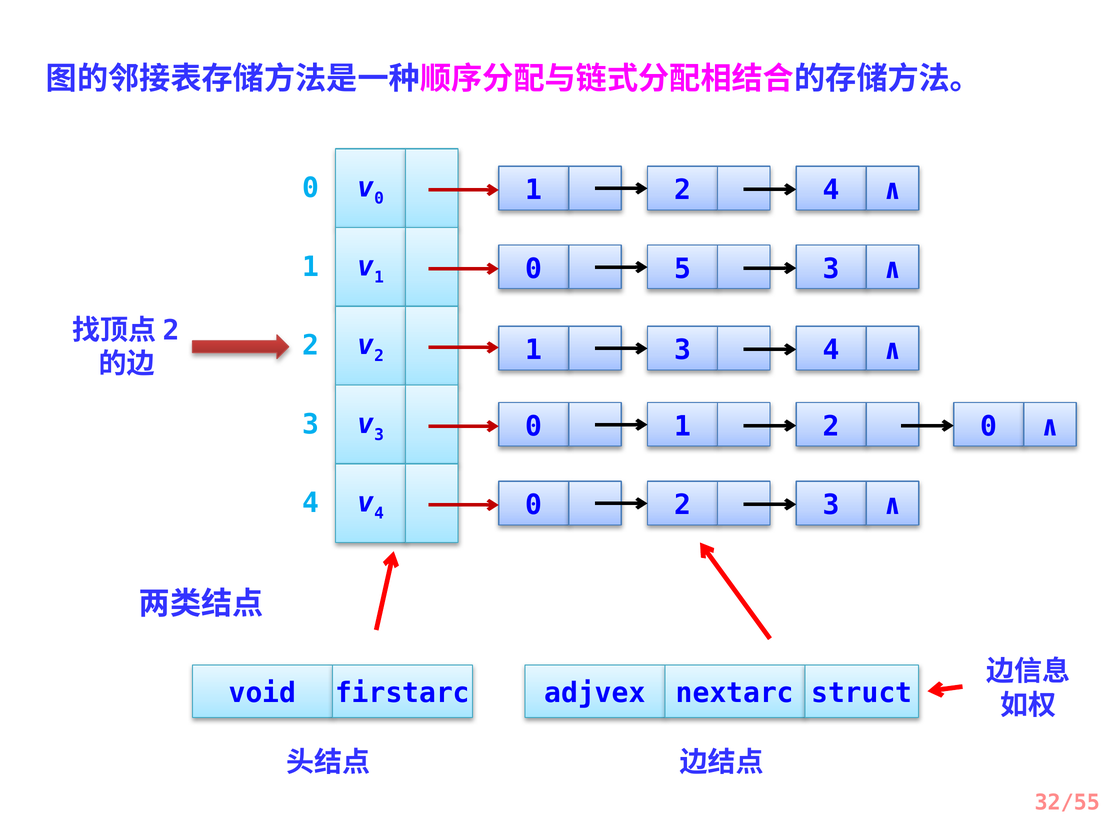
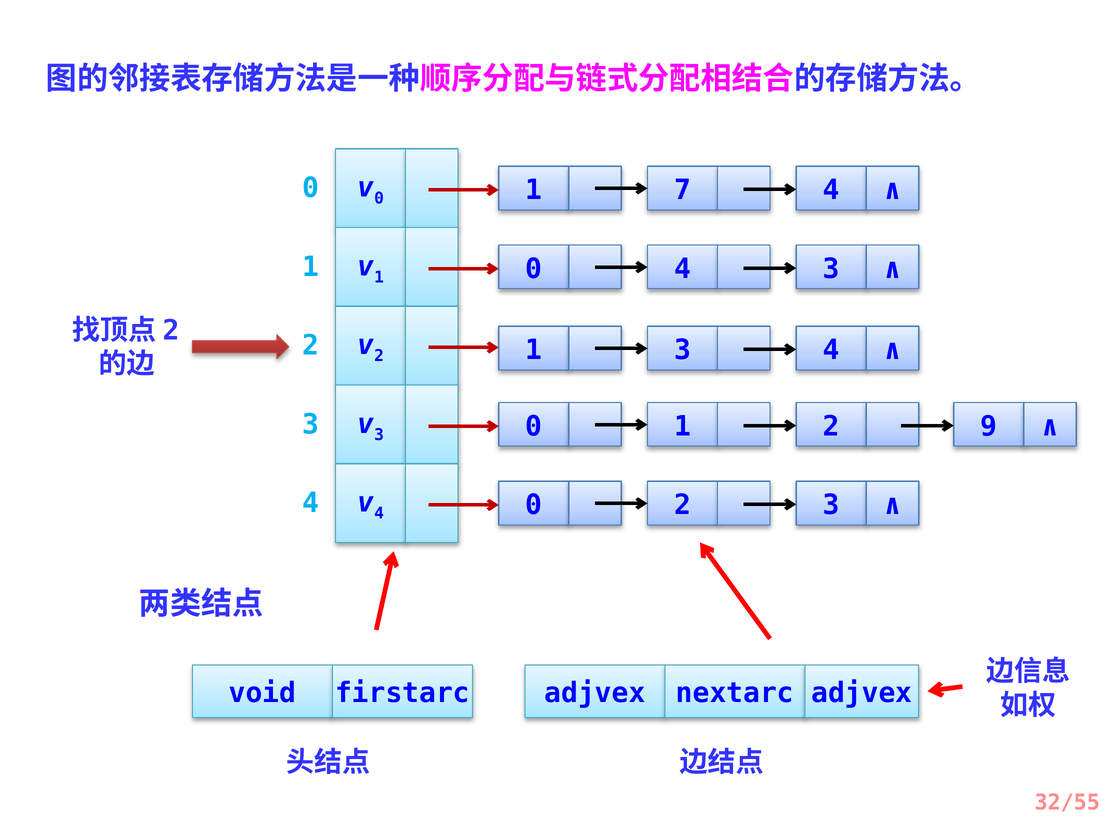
2 at (682, 190): 2 -> 7
0 5: 5 -> 4
2 0: 0 -> 9
struct at (862, 693): struct -> adjvex
